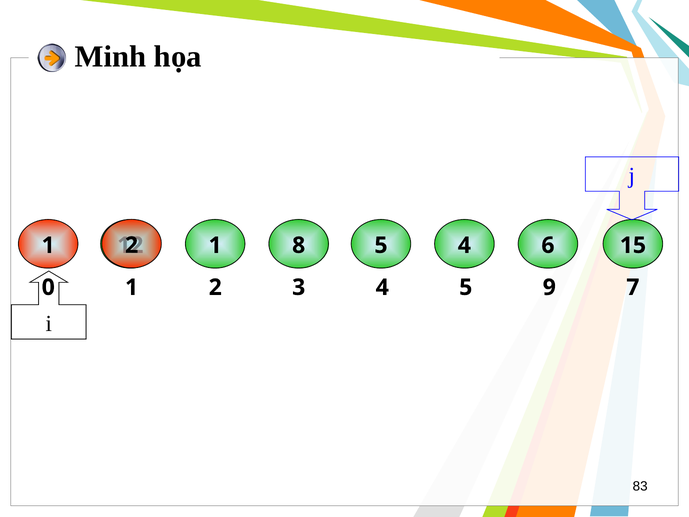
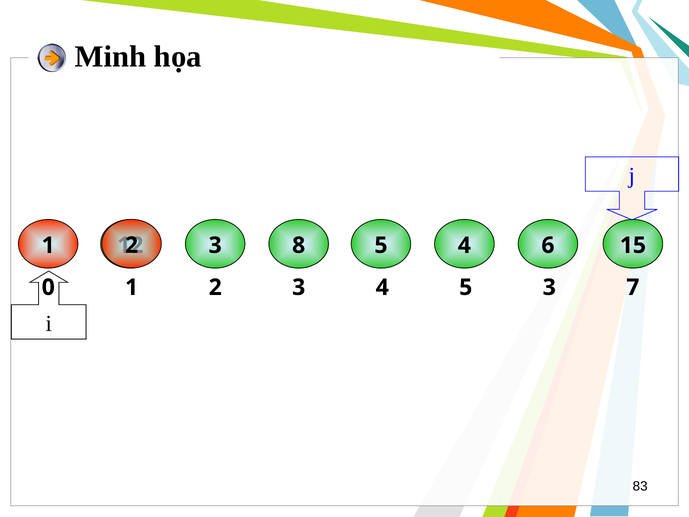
1 at (215, 245): 1 -> 3
5 9: 9 -> 3
